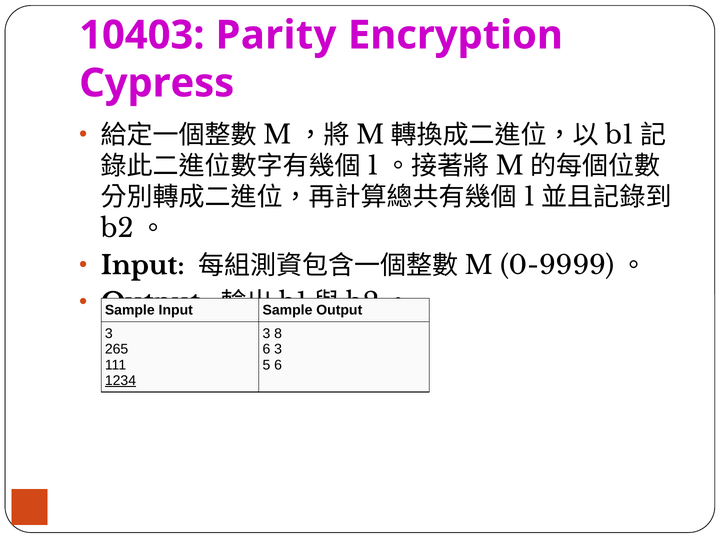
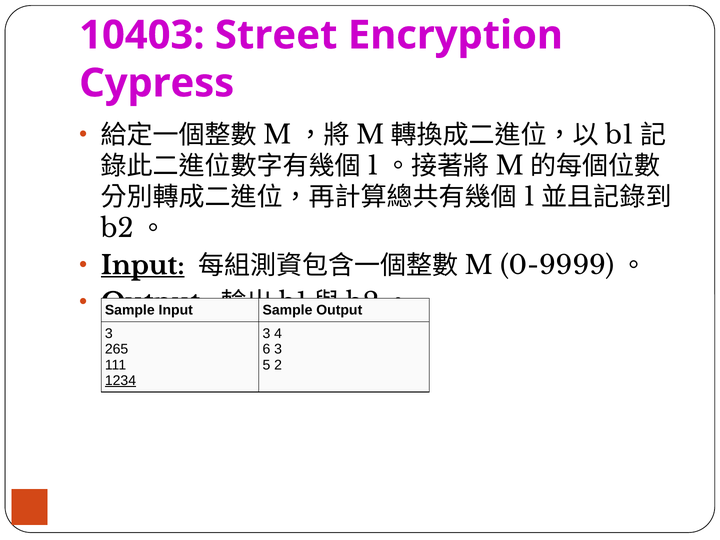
Parity: Parity -> Street
Input at (143, 266) underline: none -> present
8: 8 -> 4
5 6: 6 -> 2
